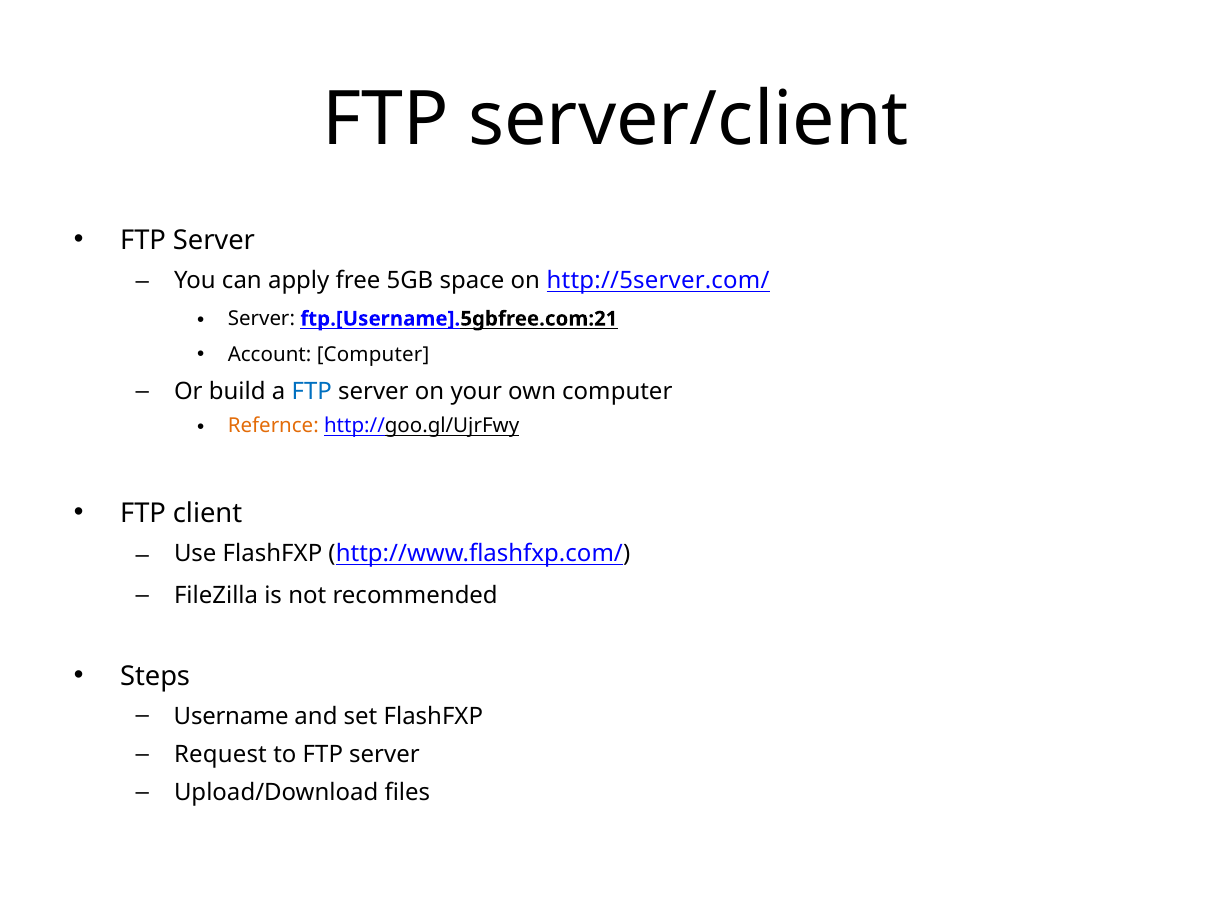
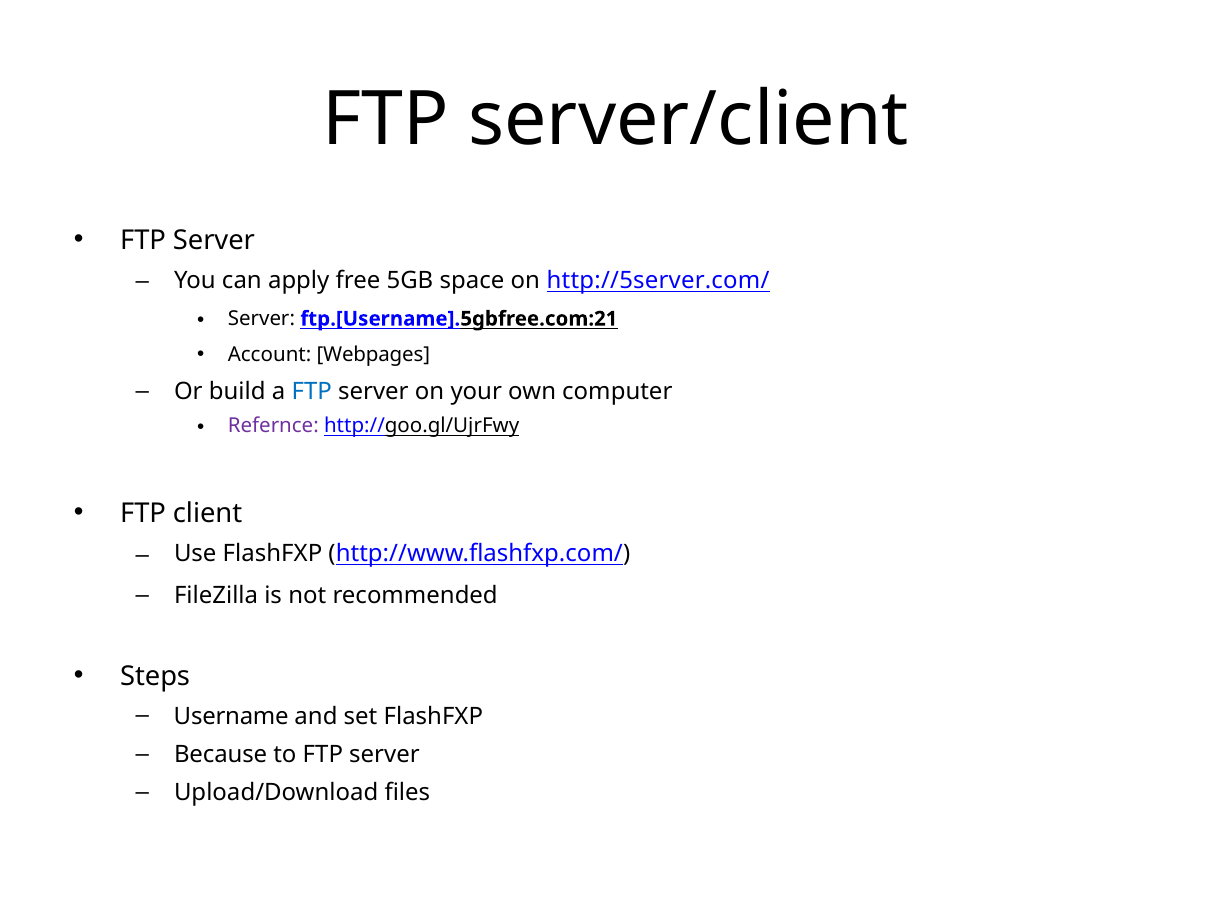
Account Computer: Computer -> Webpages
Refernce colour: orange -> purple
Request: Request -> Because
